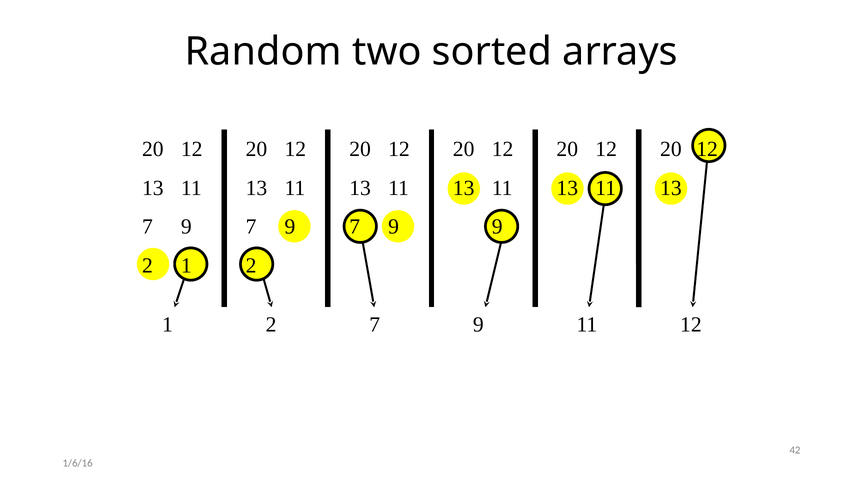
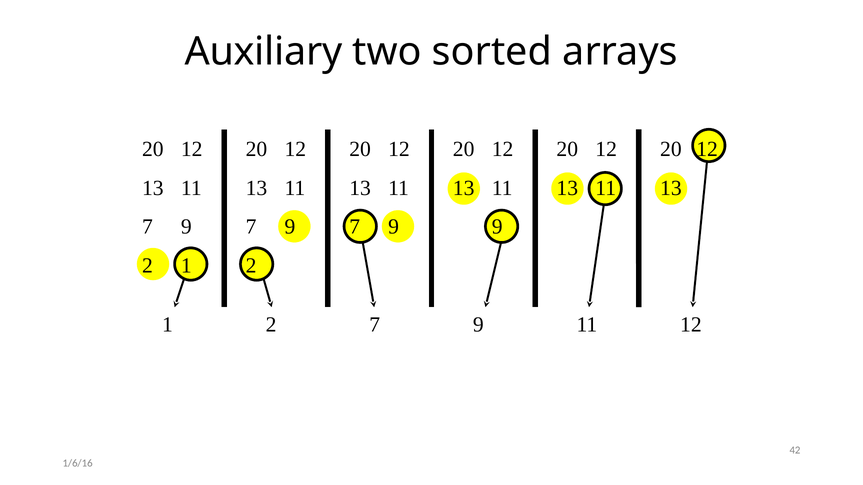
Random: Random -> Auxiliary
